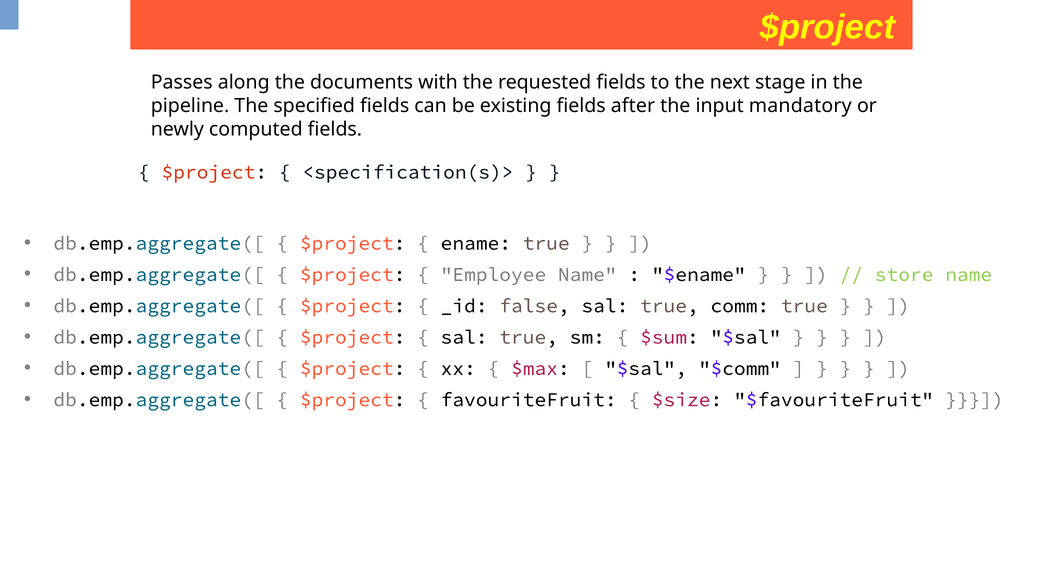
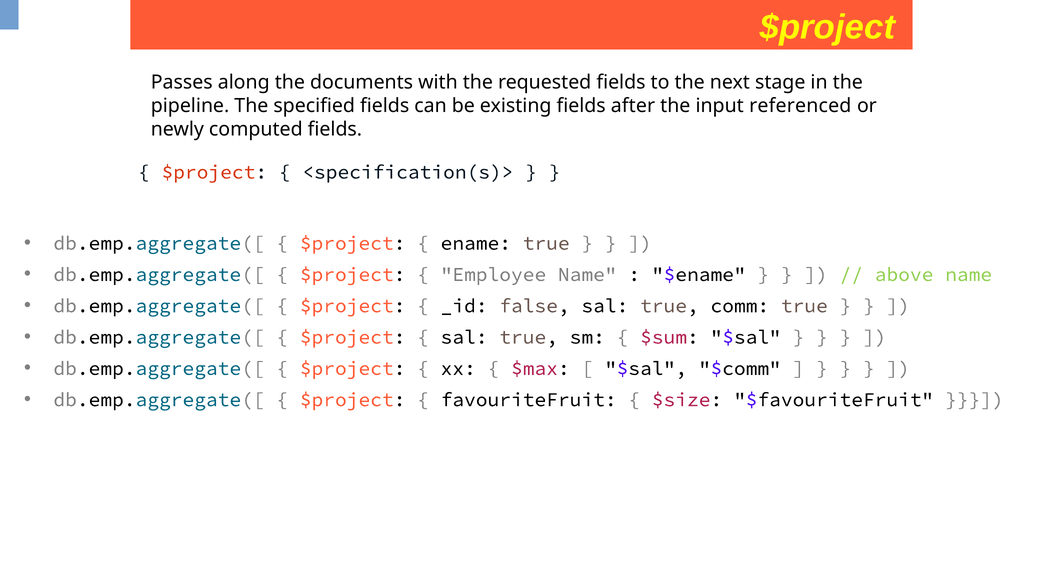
mandatory: mandatory -> referenced
store: store -> above
